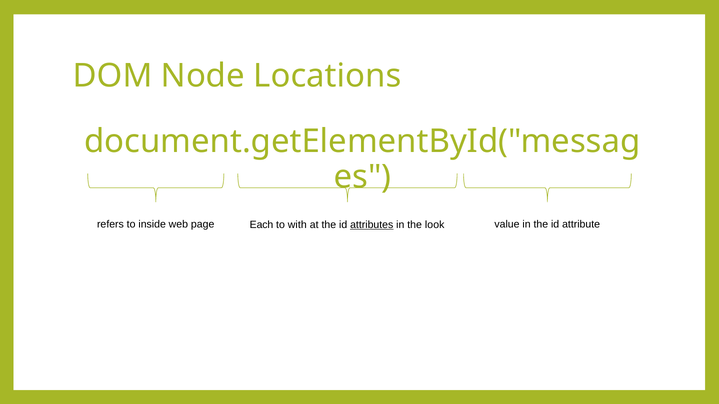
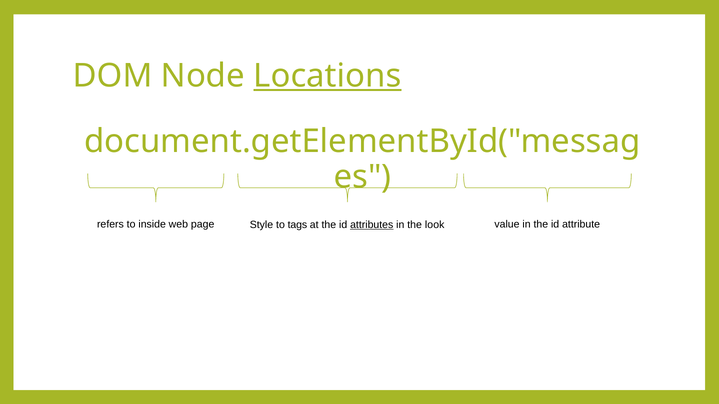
Locations underline: none -> present
Each: Each -> Style
with: with -> tags
